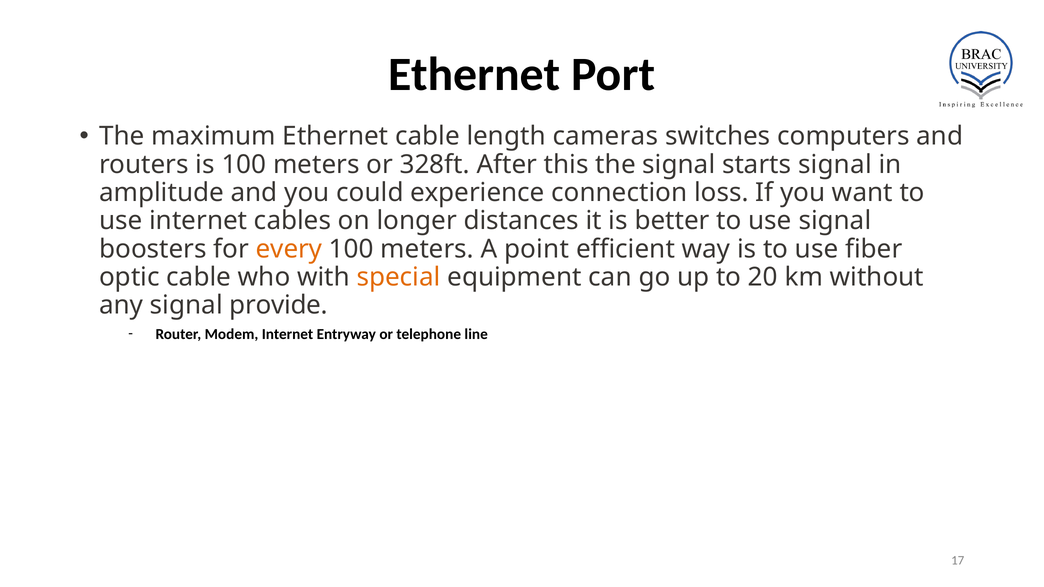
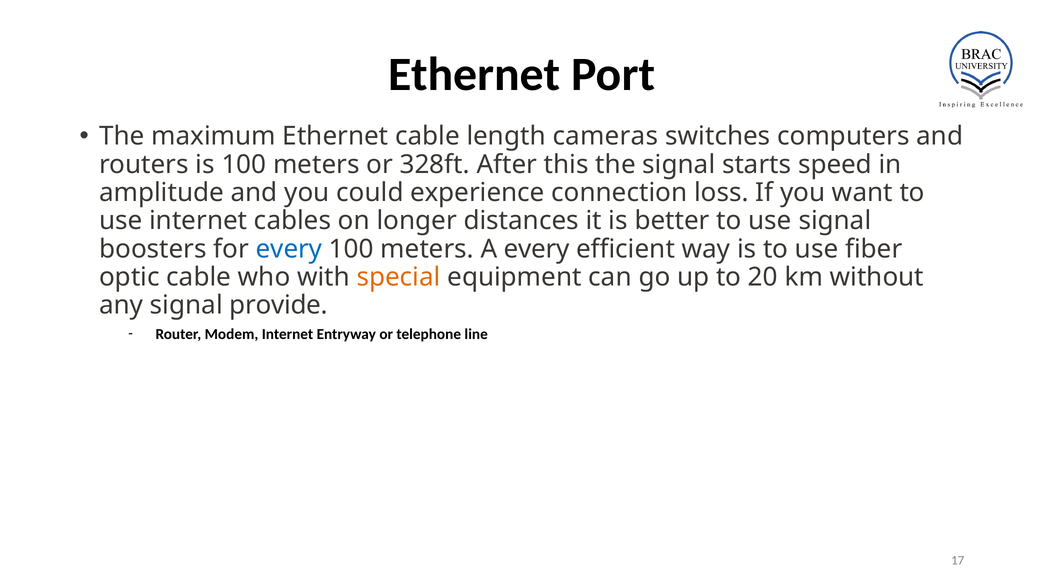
starts signal: signal -> speed
every at (289, 249) colour: orange -> blue
A point: point -> every
